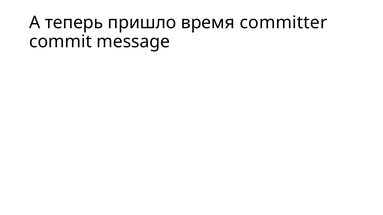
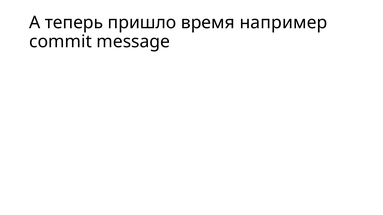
committer: committer -> например
